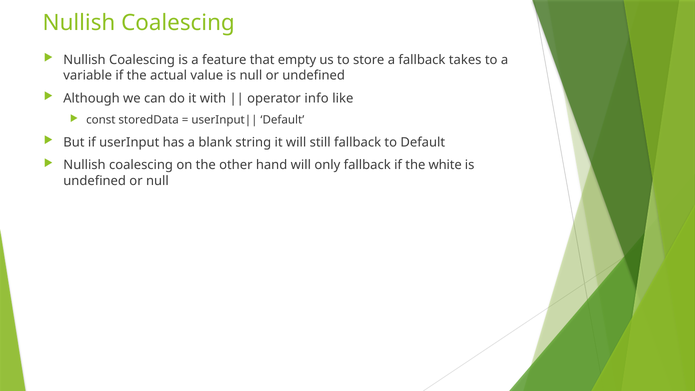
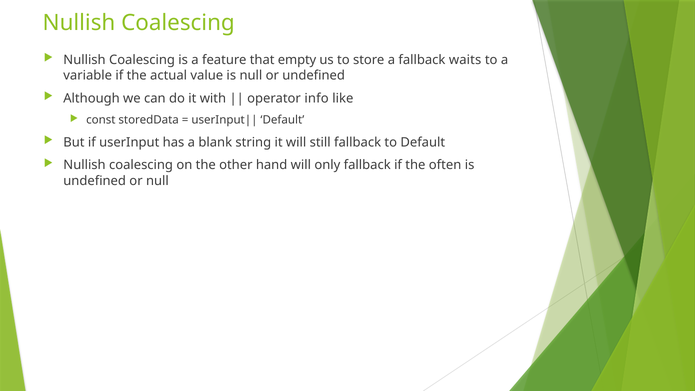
takes: takes -> waits
white: white -> often
